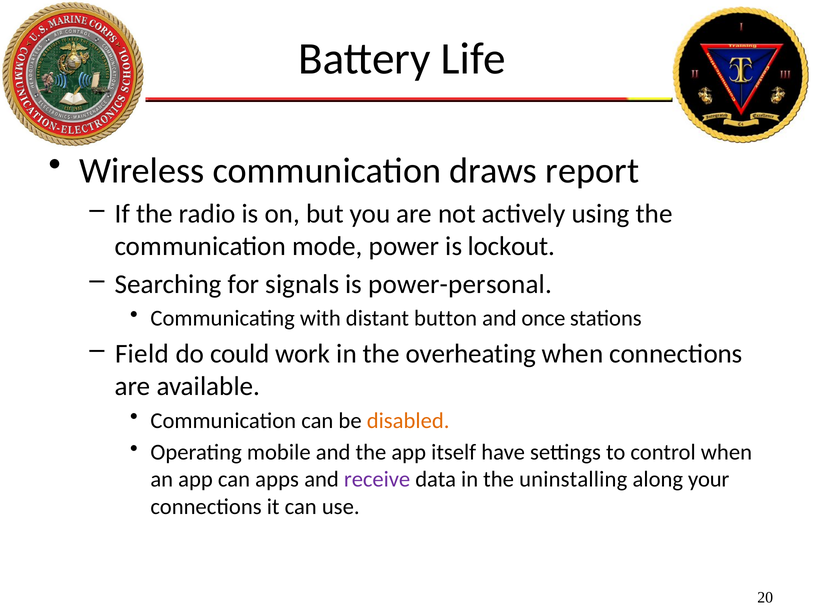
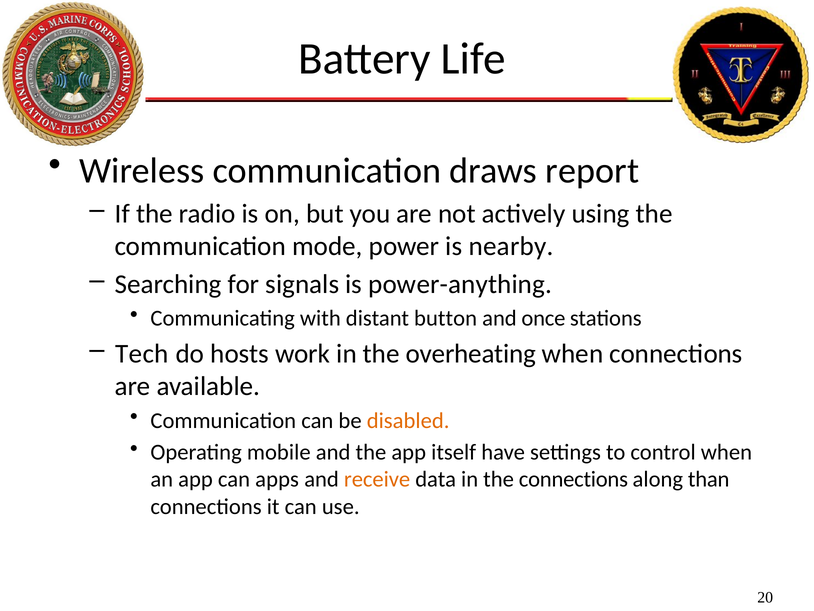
lockout: lockout -> nearby
power-personal: power-personal -> power-anything
Field: Field -> Tech
could: could -> hosts
receive colour: purple -> orange
the uninstalling: uninstalling -> connections
your: your -> than
